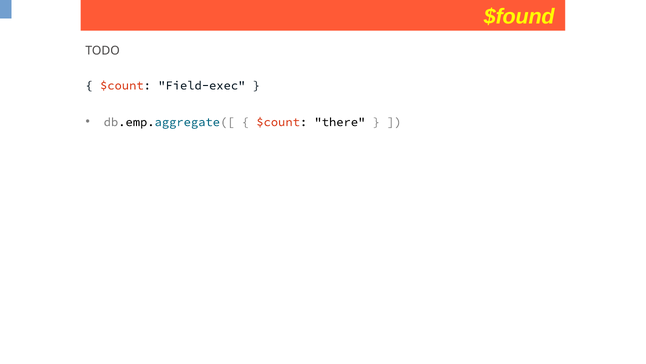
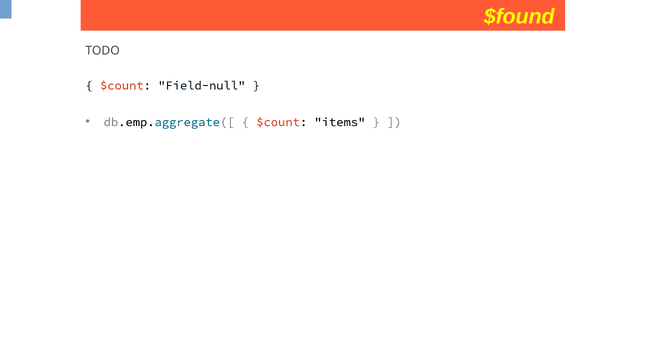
Field-exec: Field-exec -> Field-null
there: there -> items
